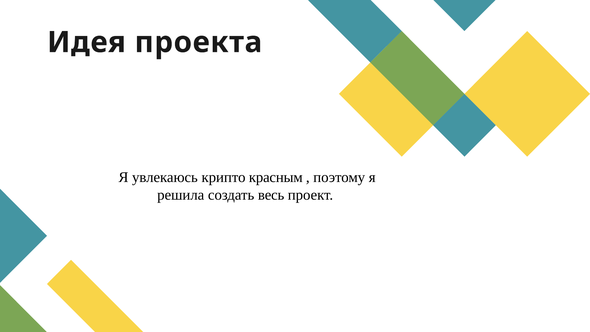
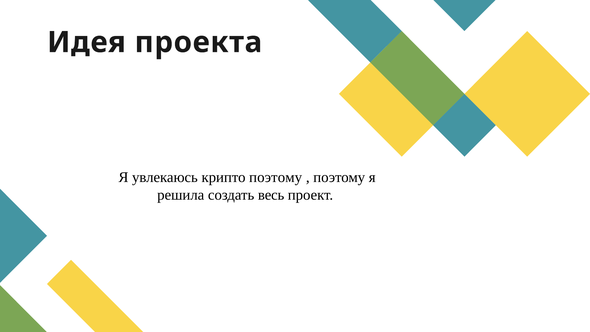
крипто красным: красным -> поэтому
